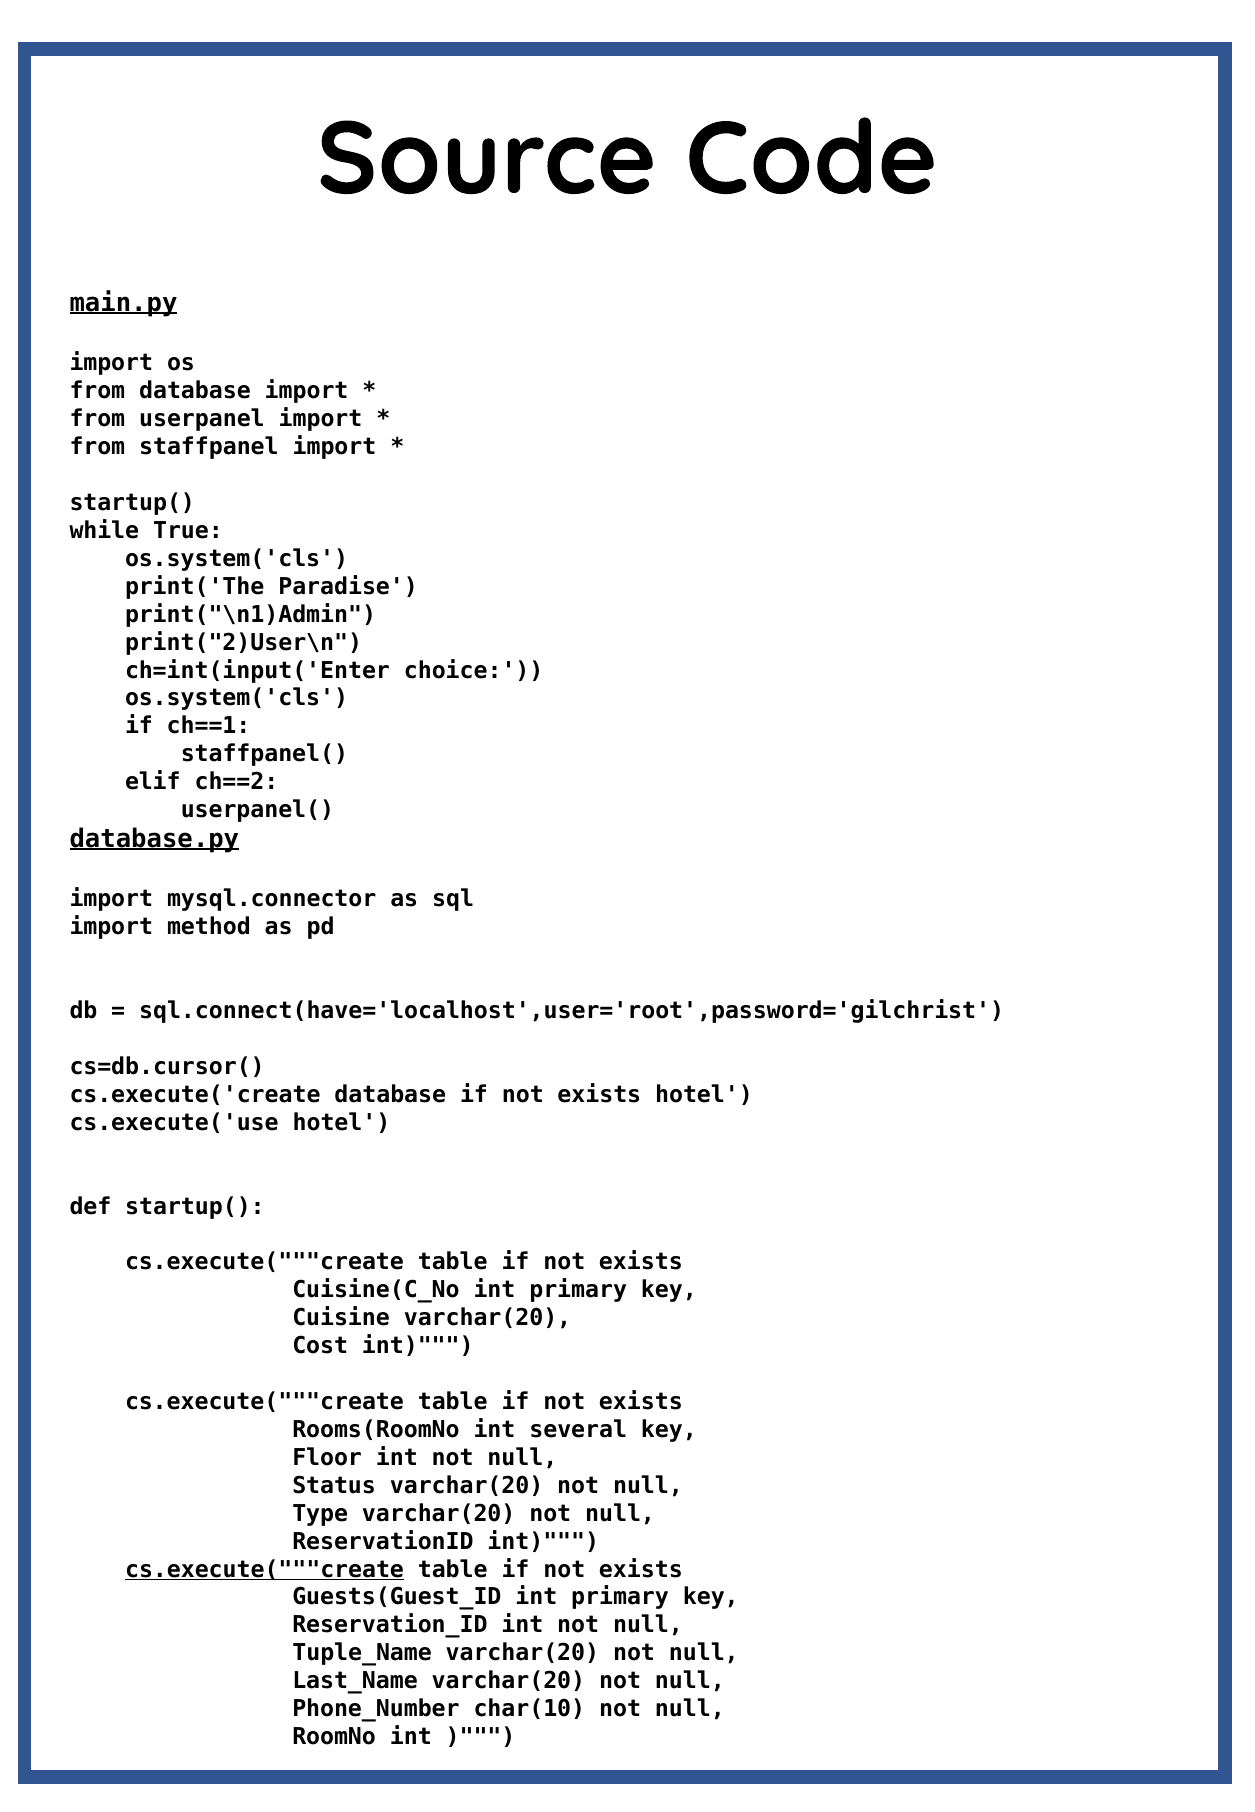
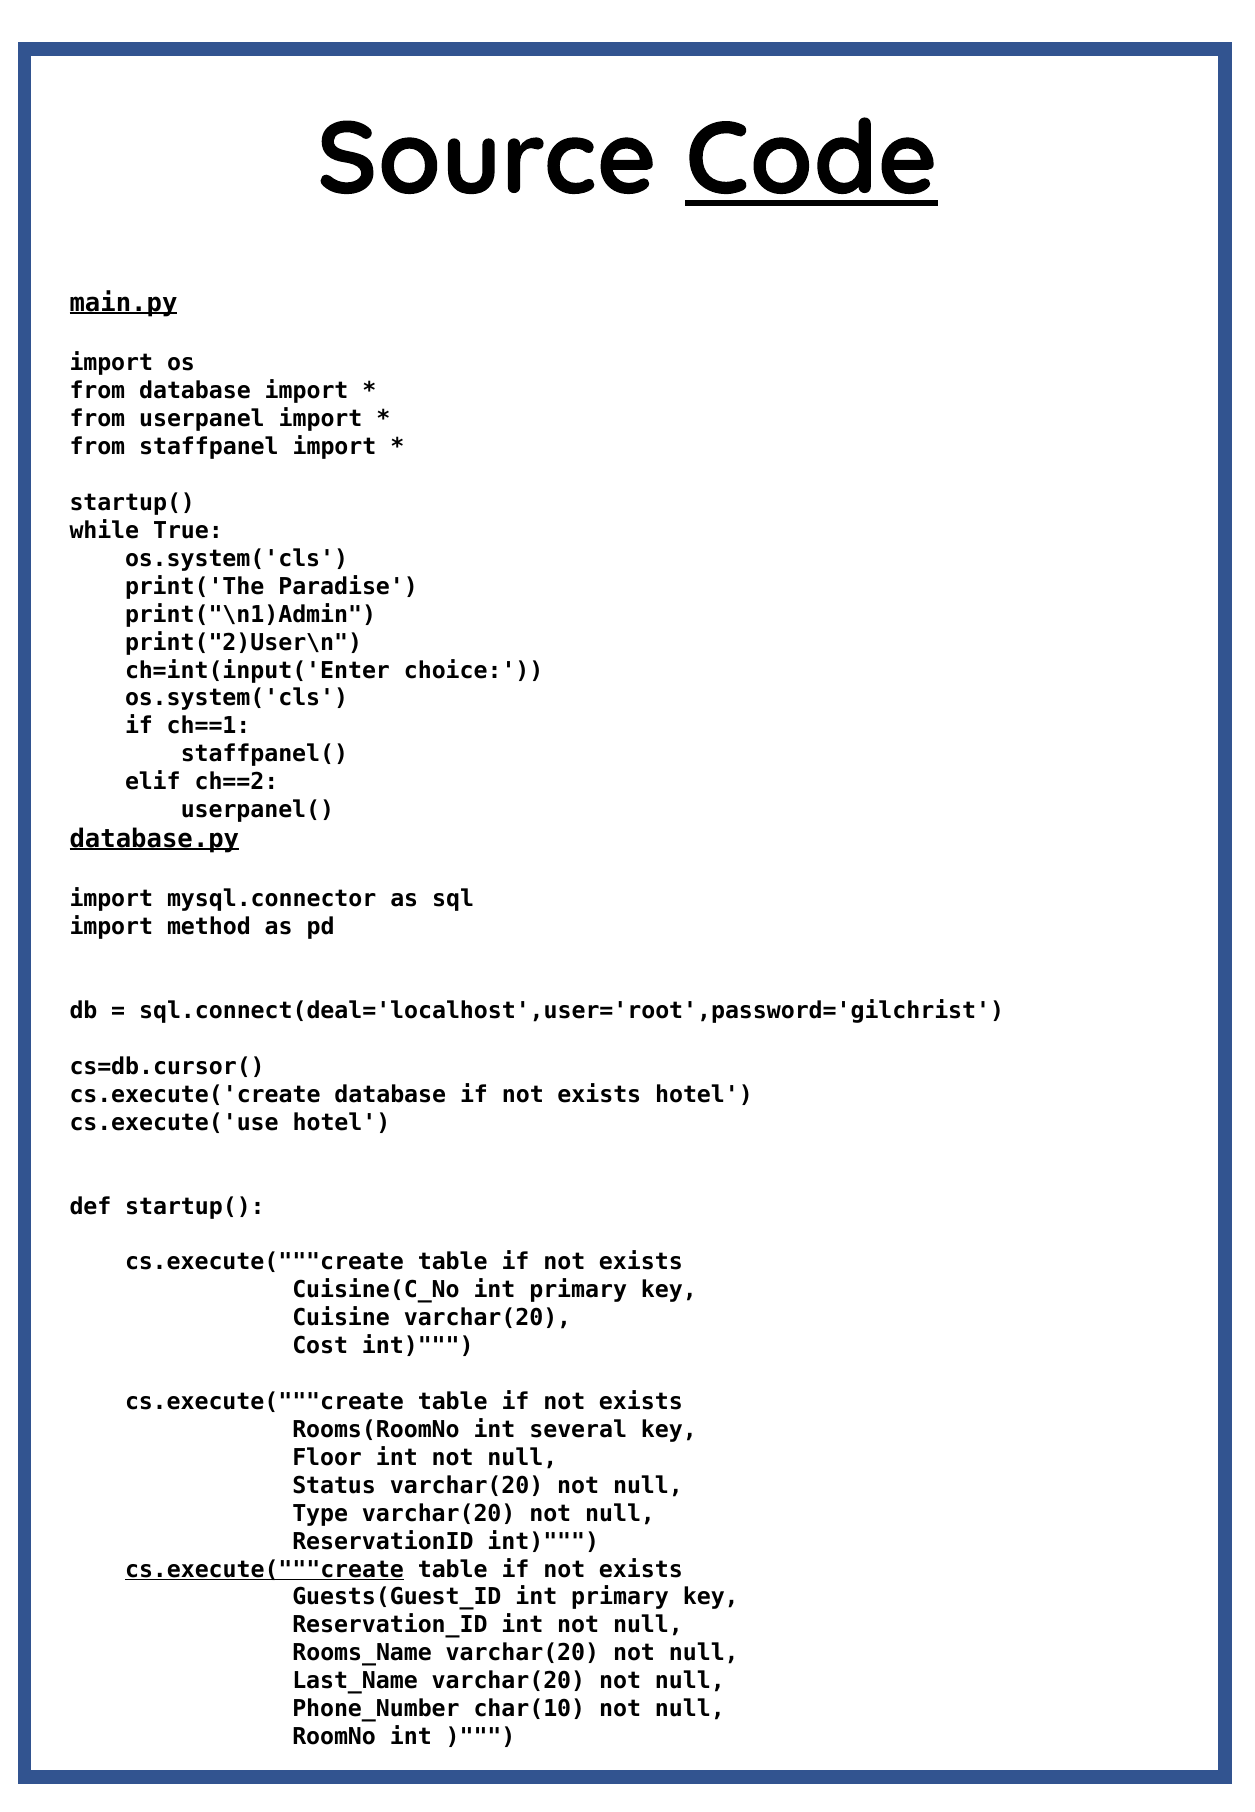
Code underline: none -> present
sql.connect(have='localhost',user='root',password='gilchrist: sql.connect(have='localhost',user='root',password='gilchrist -> sql.connect(deal='localhost',user='root',password='gilchrist
Tuple_Name: Tuple_Name -> Rooms_Name
